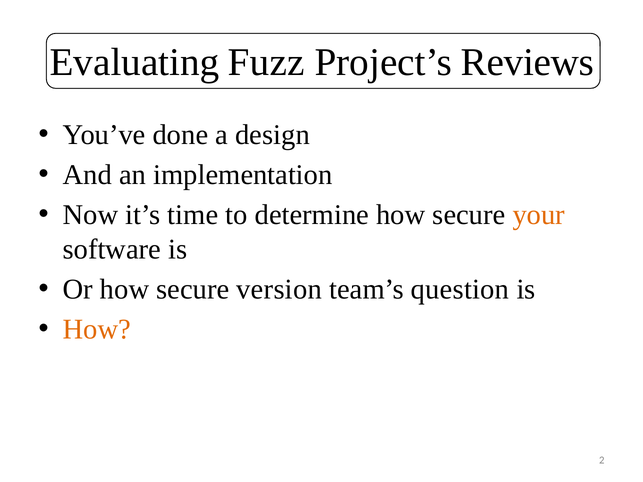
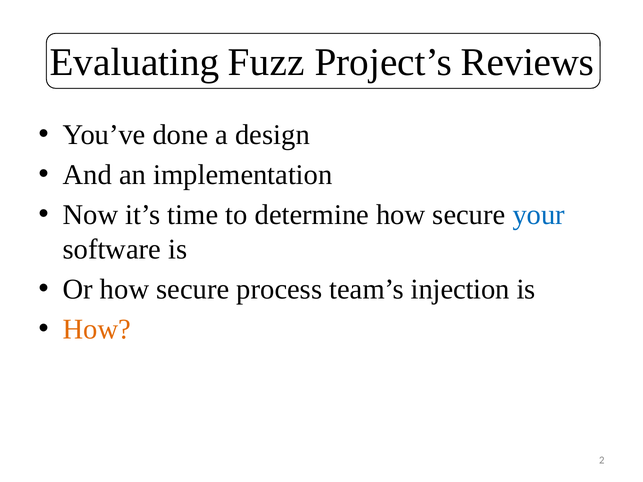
your colour: orange -> blue
version: version -> process
question: question -> injection
